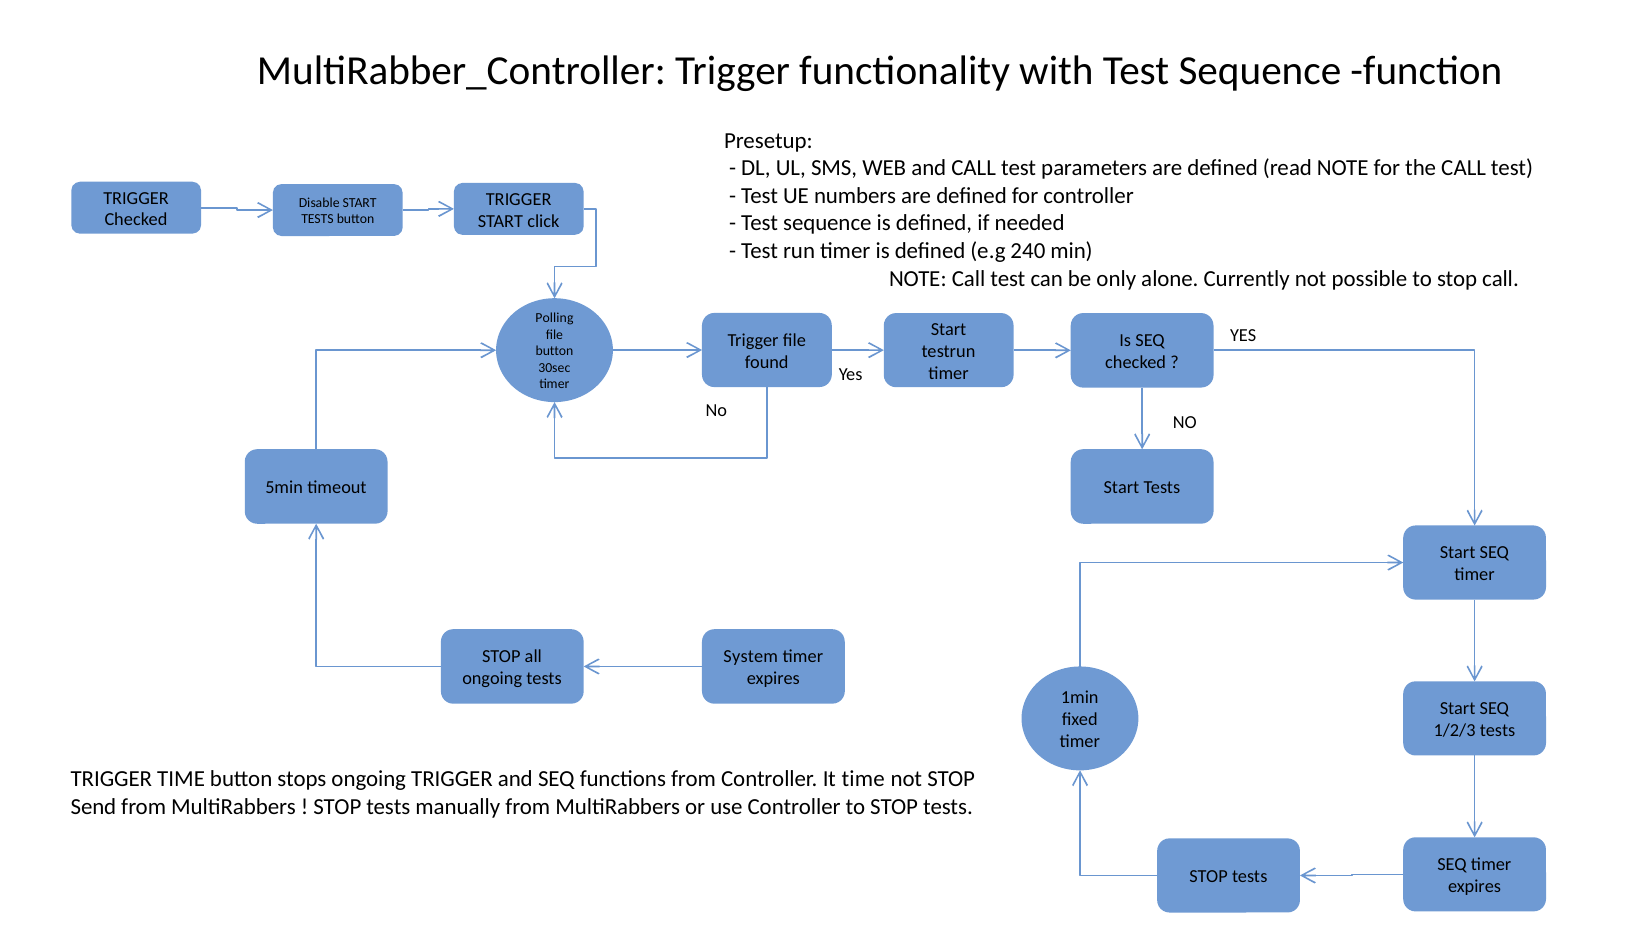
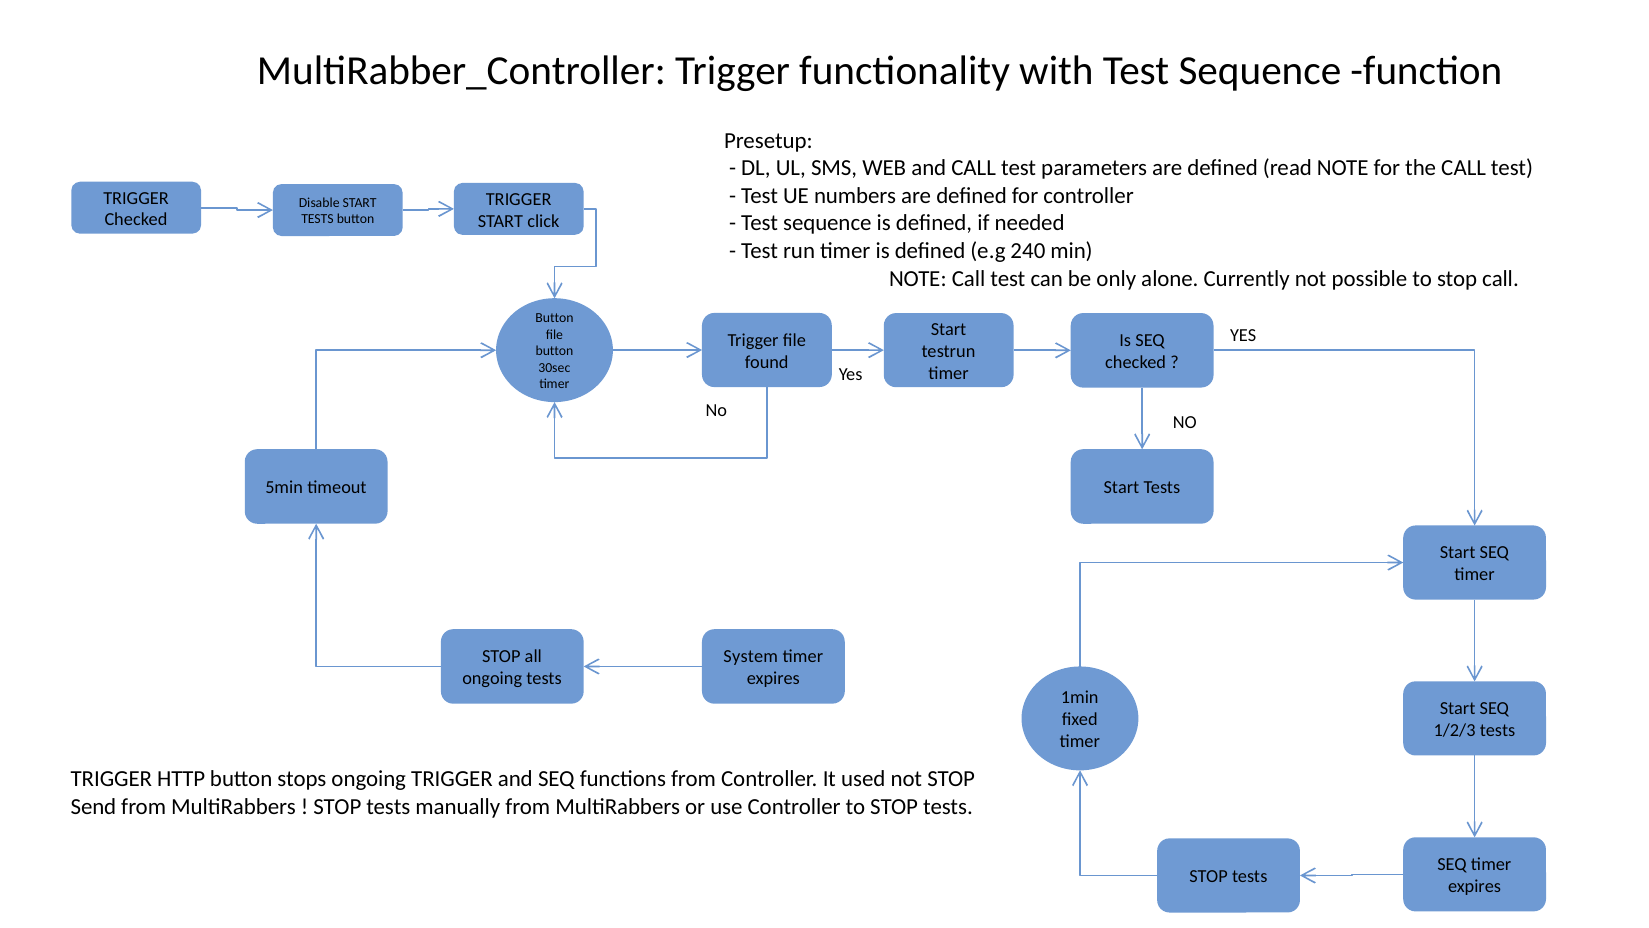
Polling at (554, 318): Polling -> Button
TRIGGER TIME: TIME -> HTTP
It time: time -> used
